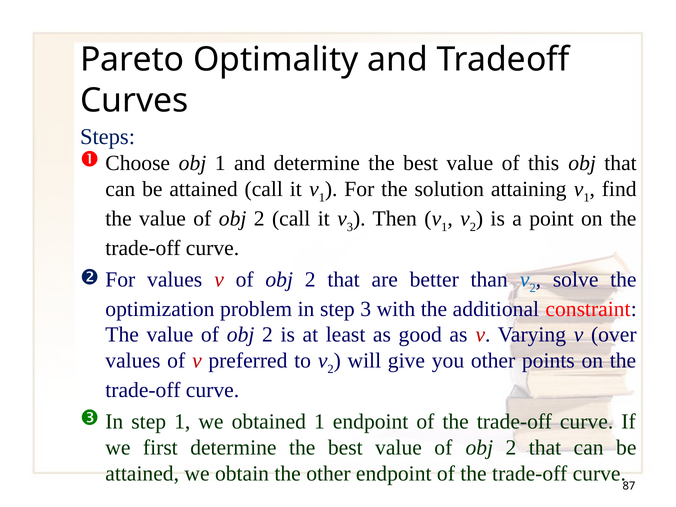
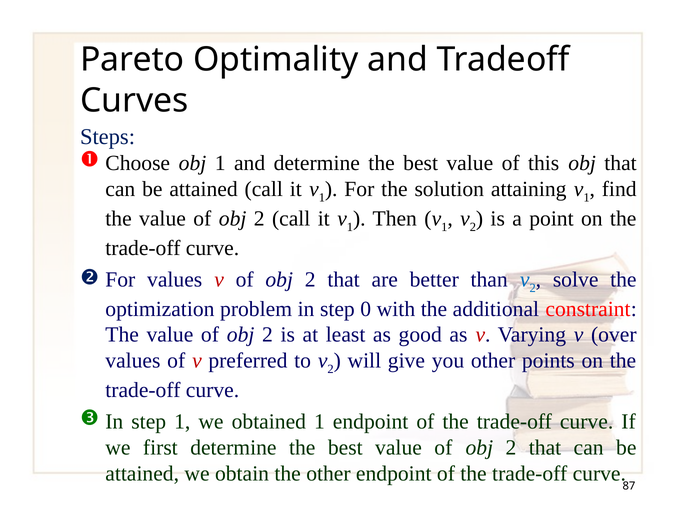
3 at (350, 227): 3 -> 1
step 3: 3 -> 0
